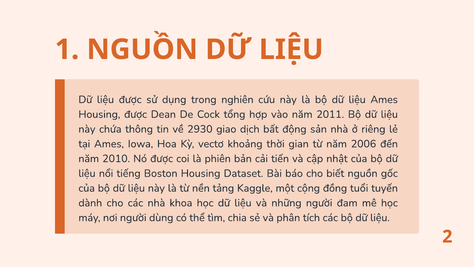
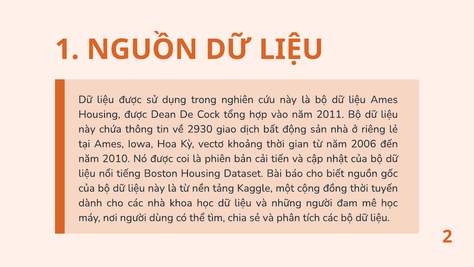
đồng tuổi: tuổi -> thời
